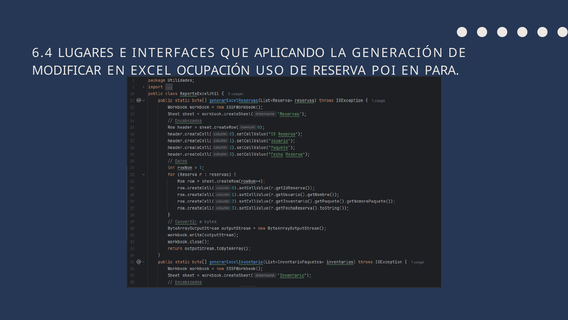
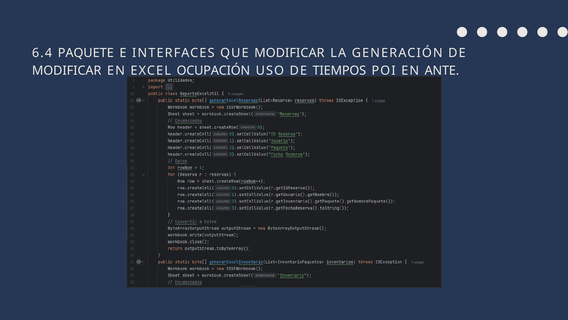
LUGARES: LUGARES -> PAQUETE
QUE APLICANDO: APLICANDO -> MODIFICAR
RESERVA: RESERVA -> TIEMPOS
PARA: PARA -> ANTE
